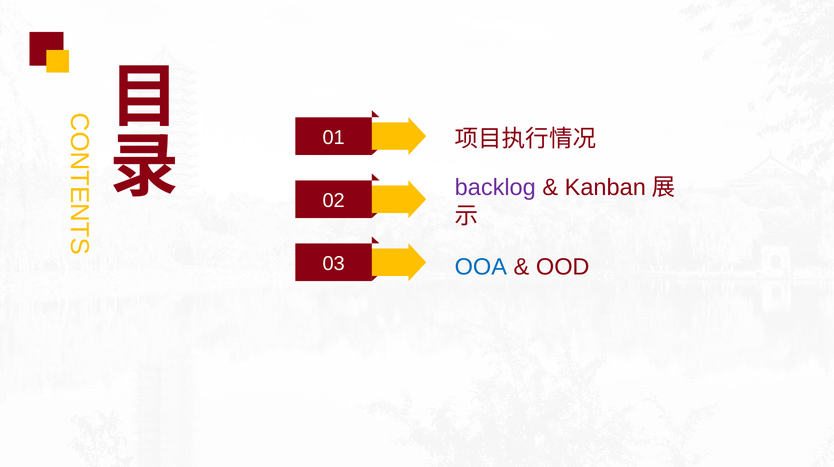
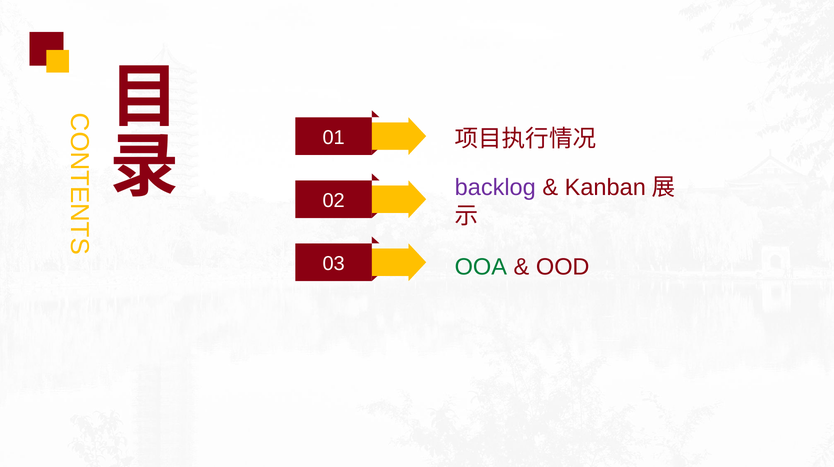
OOA colour: blue -> green
